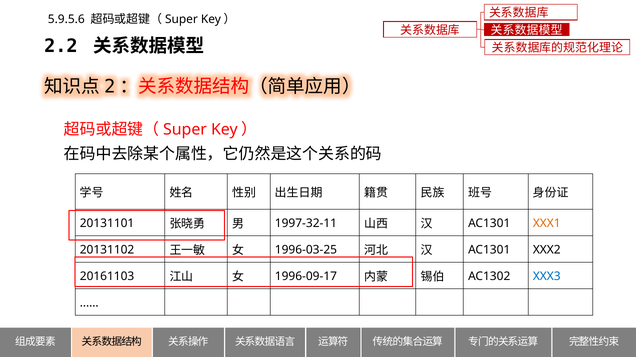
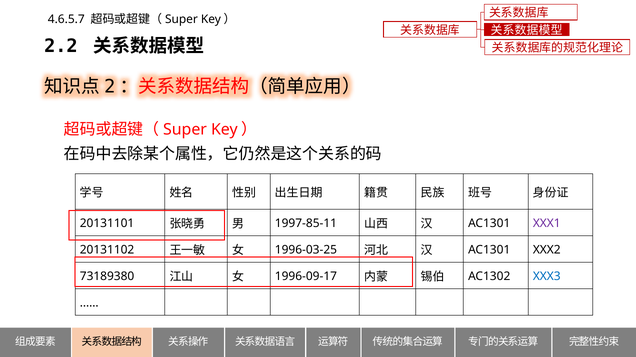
5.9.5.6: 5.9.5.6 -> 4.6.5.7
1997-32-11: 1997-32-11 -> 1997-85-11
XXX1 colour: orange -> purple
20161103: 20161103 -> 73189380
